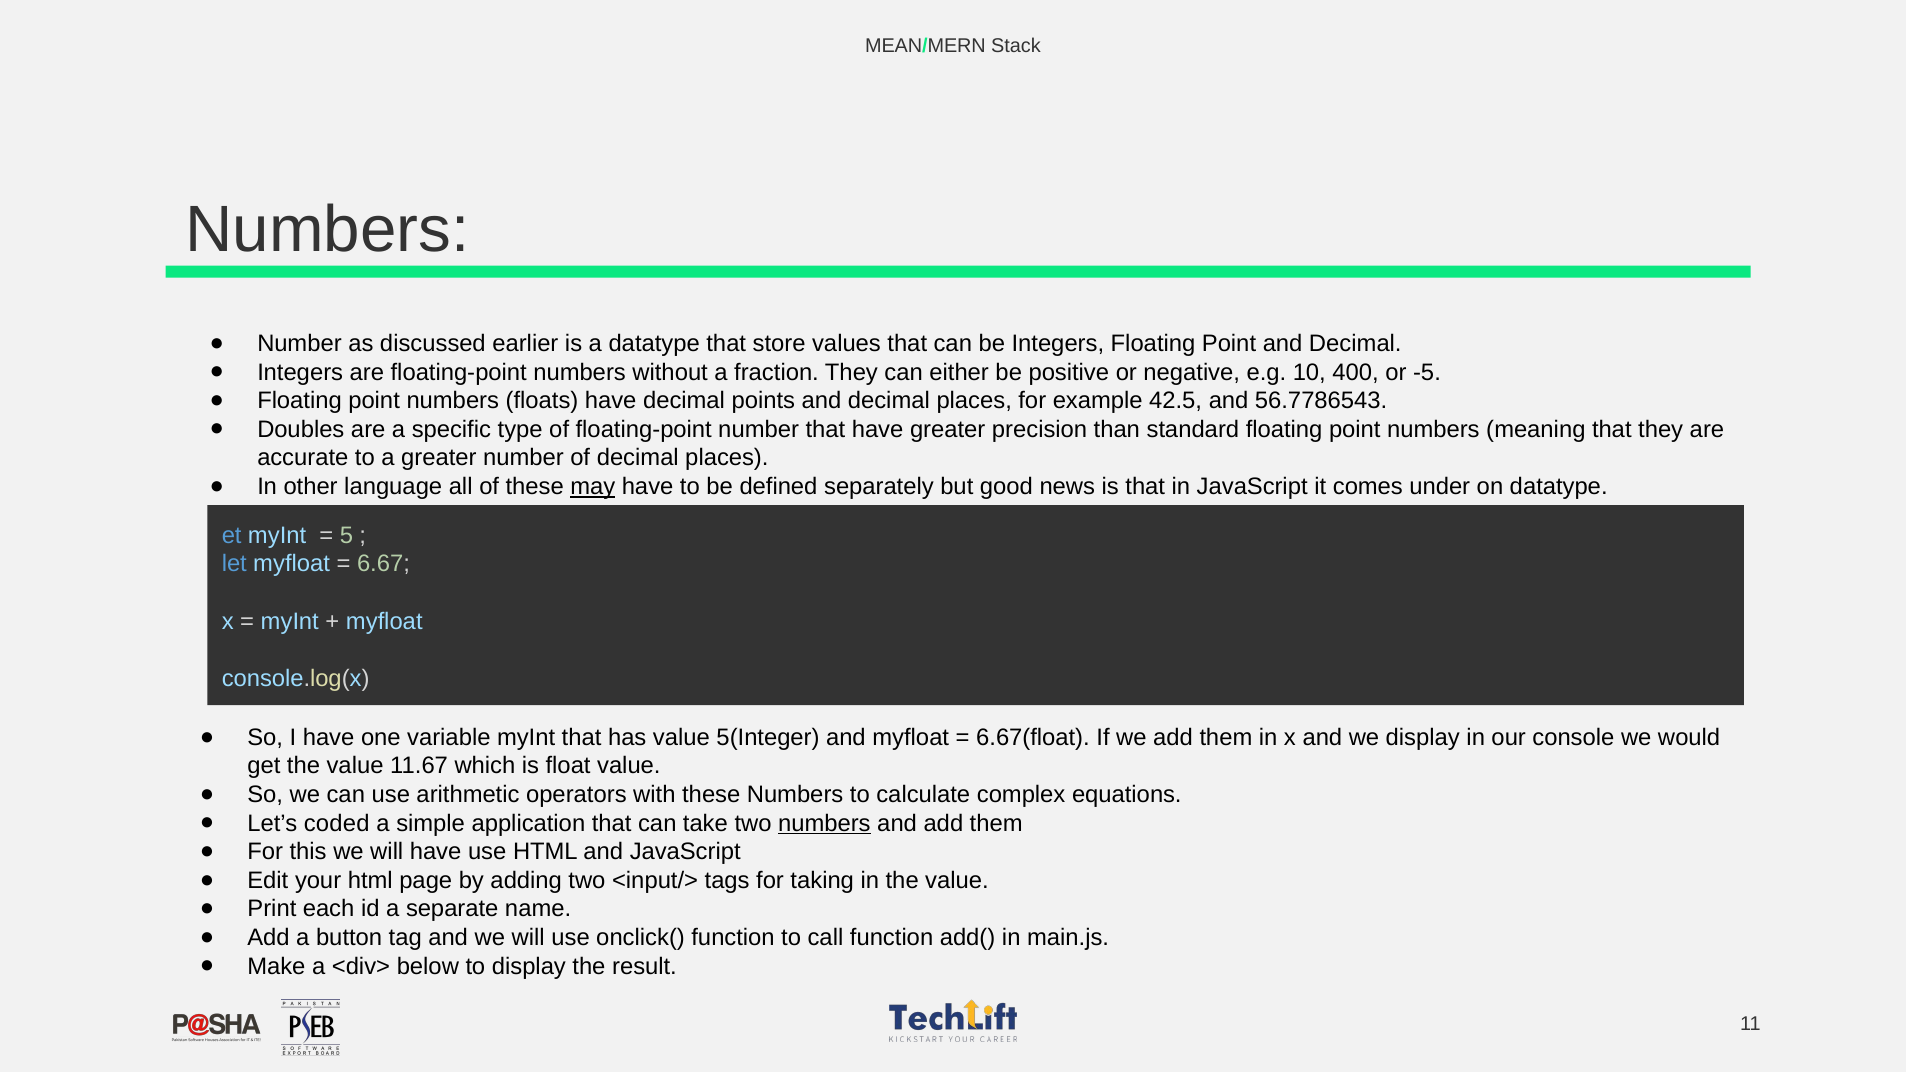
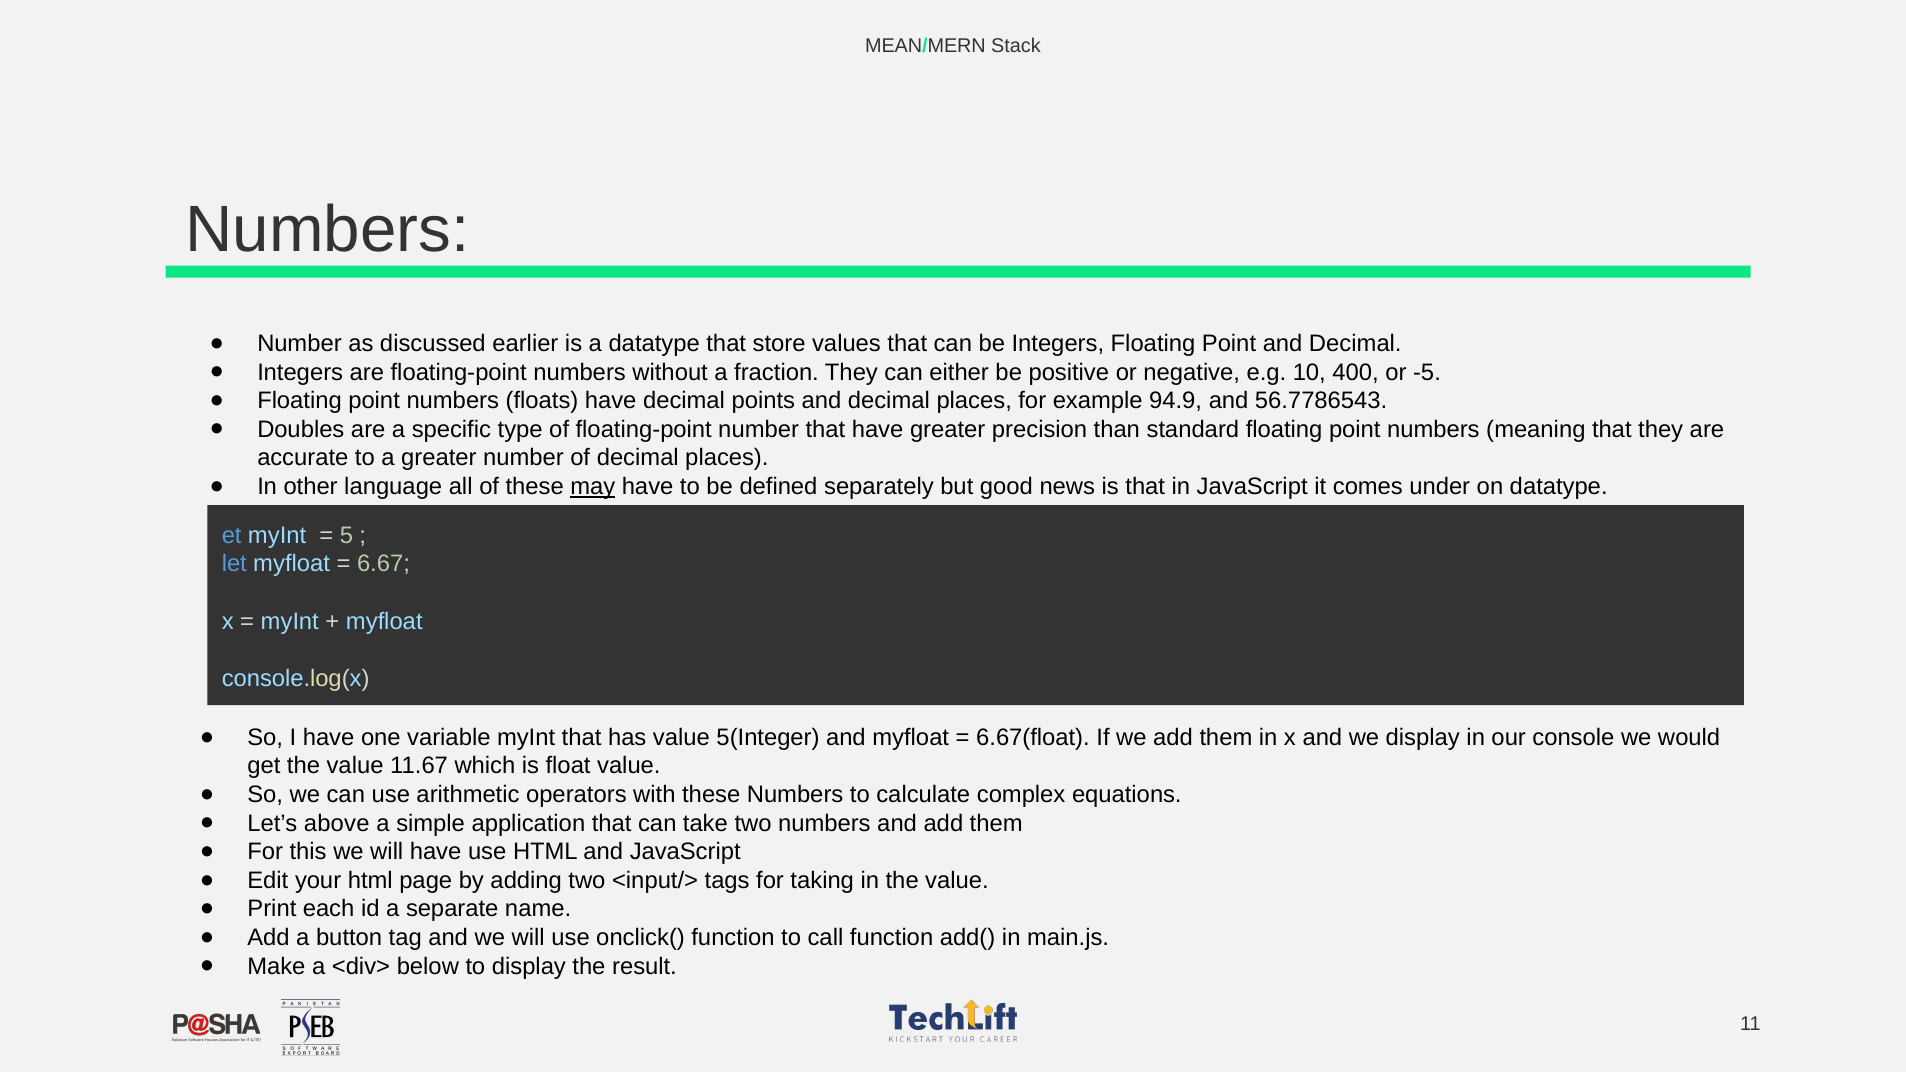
42.5: 42.5 -> 94.9
coded: coded -> above
numbers at (824, 823) underline: present -> none
